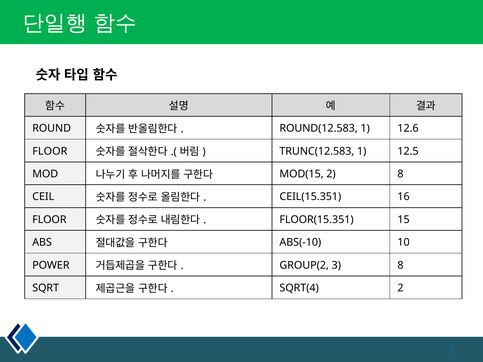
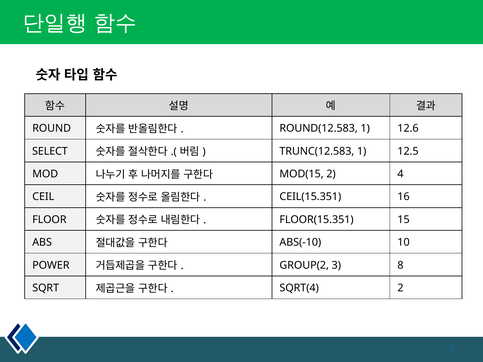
FLOOR at (50, 151): FLOOR -> SELECT
2 8: 8 -> 4
